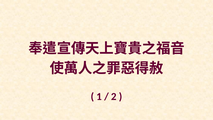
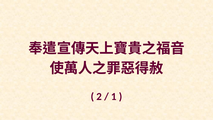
1: 1 -> 2
2: 2 -> 1
